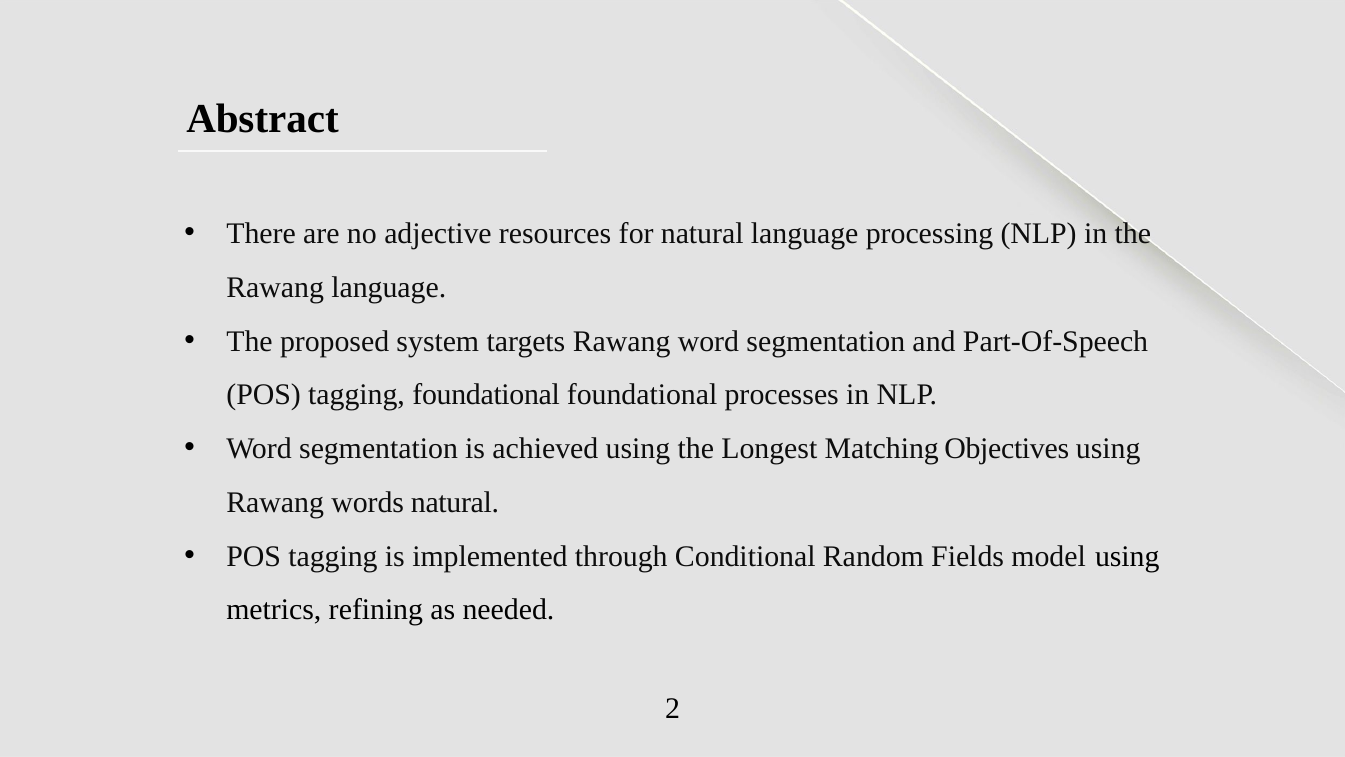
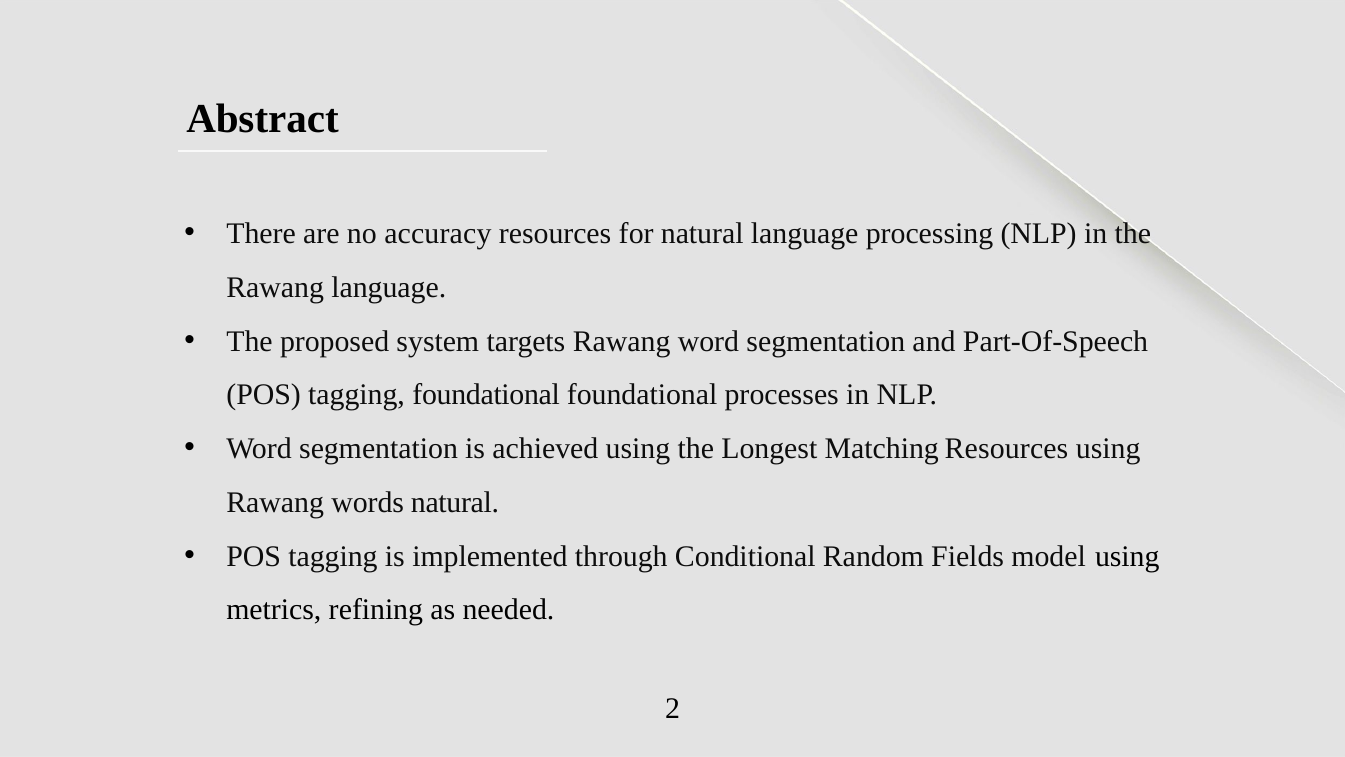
adjective: adjective -> accuracy
Matching Objectives: Objectives -> Resources
